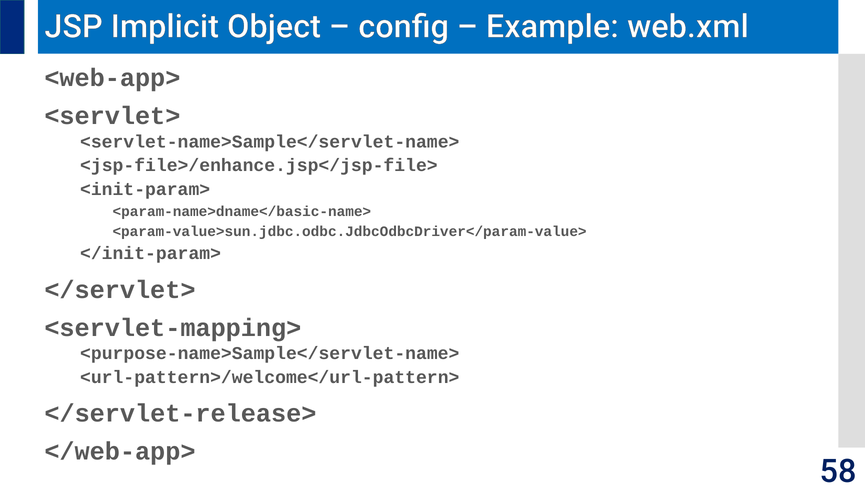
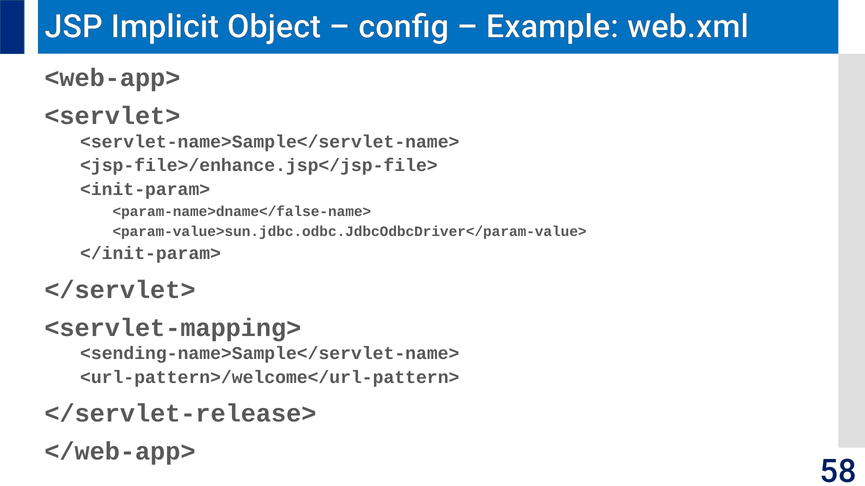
<param-name>dname</basic-name>: <param-name>dname</basic-name> -> <param-name>dname</false-name>
<purpose-name>Sample</servlet-name>: <purpose-name>Sample</servlet-name> -> <sending-name>Sample</servlet-name>
